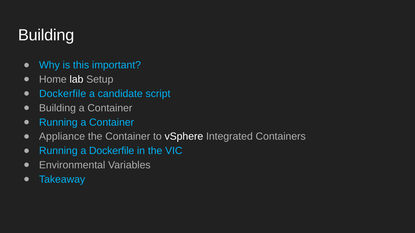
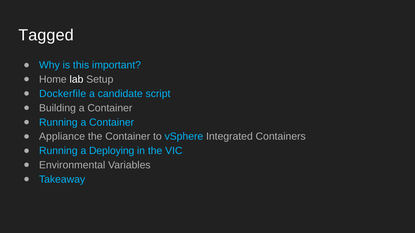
Building at (46, 35): Building -> Tagged
vSphere colour: white -> light blue
a Dockerfile: Dockerfile -> Deploying
